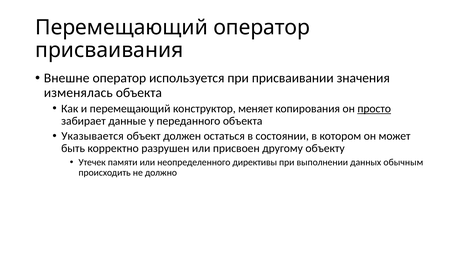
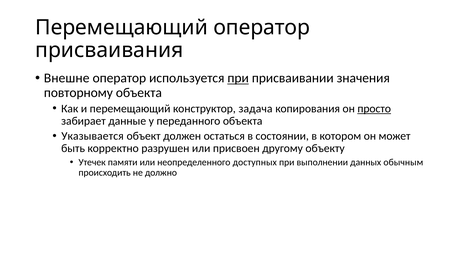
при at (238, 78) underline: none -> present
изменялась: изменялась -> повторному
меняет: меняет -> задача
директивы: директивы -> доступных
